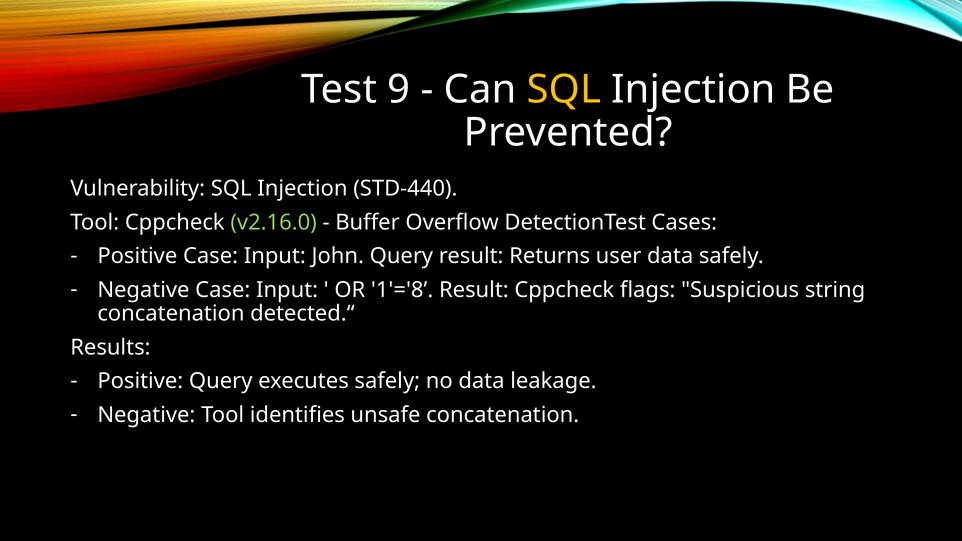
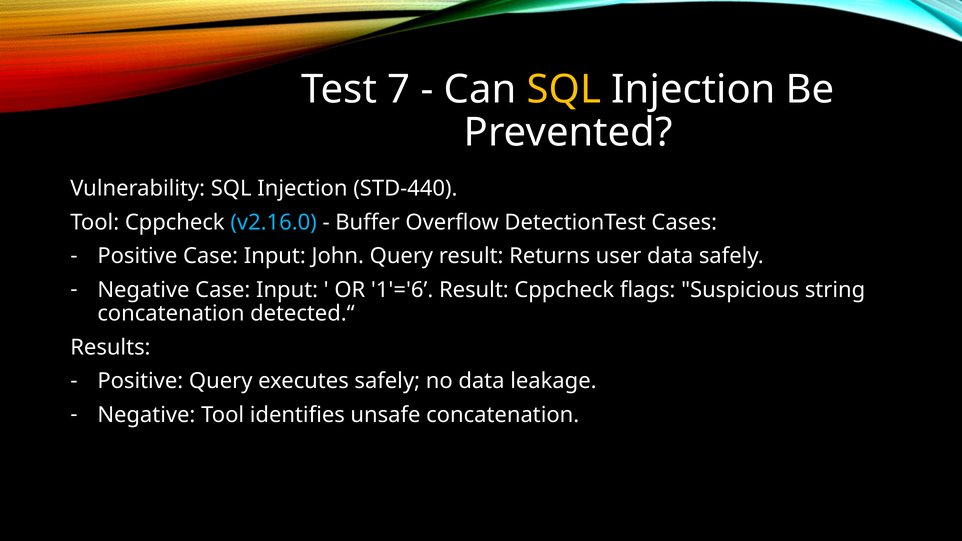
9: 9 -> 7
v2.16.0 colour: light green -> light blue
1'='8: 1'='8 -> 1'='6
